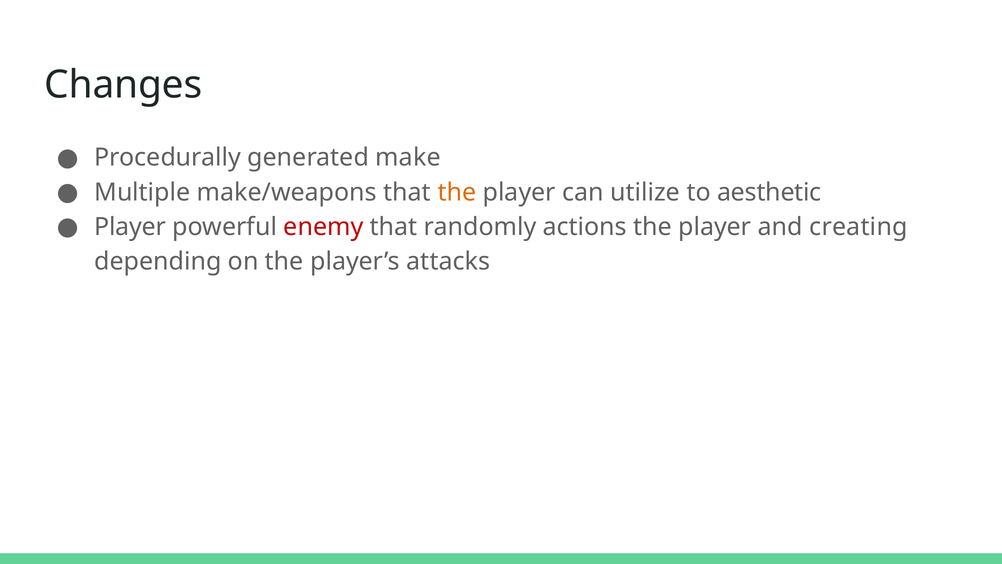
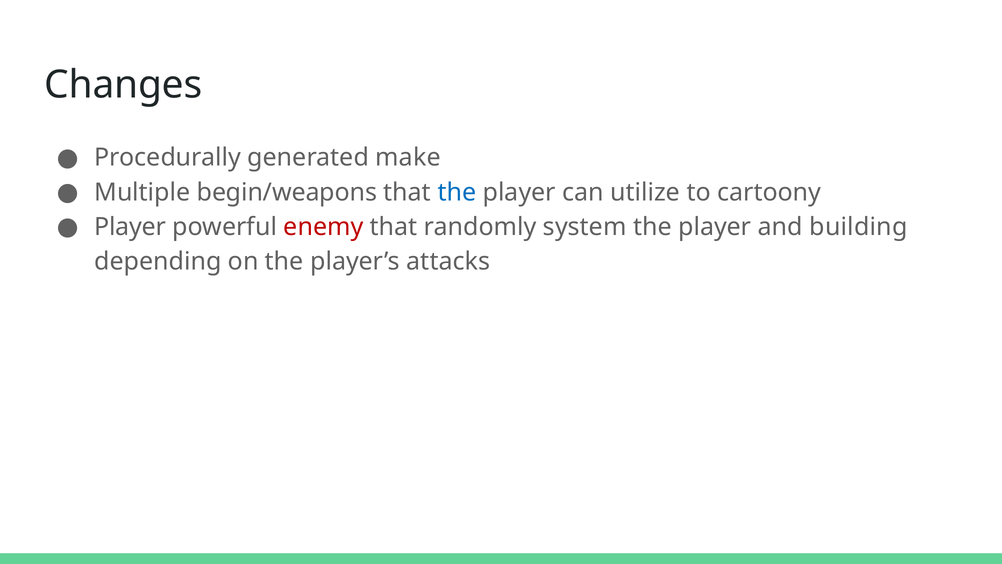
make/weapons: make/weapons -> begin/weapons
the at (457, 192) colour: orange -> blue
aesthetic: aesthetic -> cartoony
actions: actions -> system
creating: creating -> building
